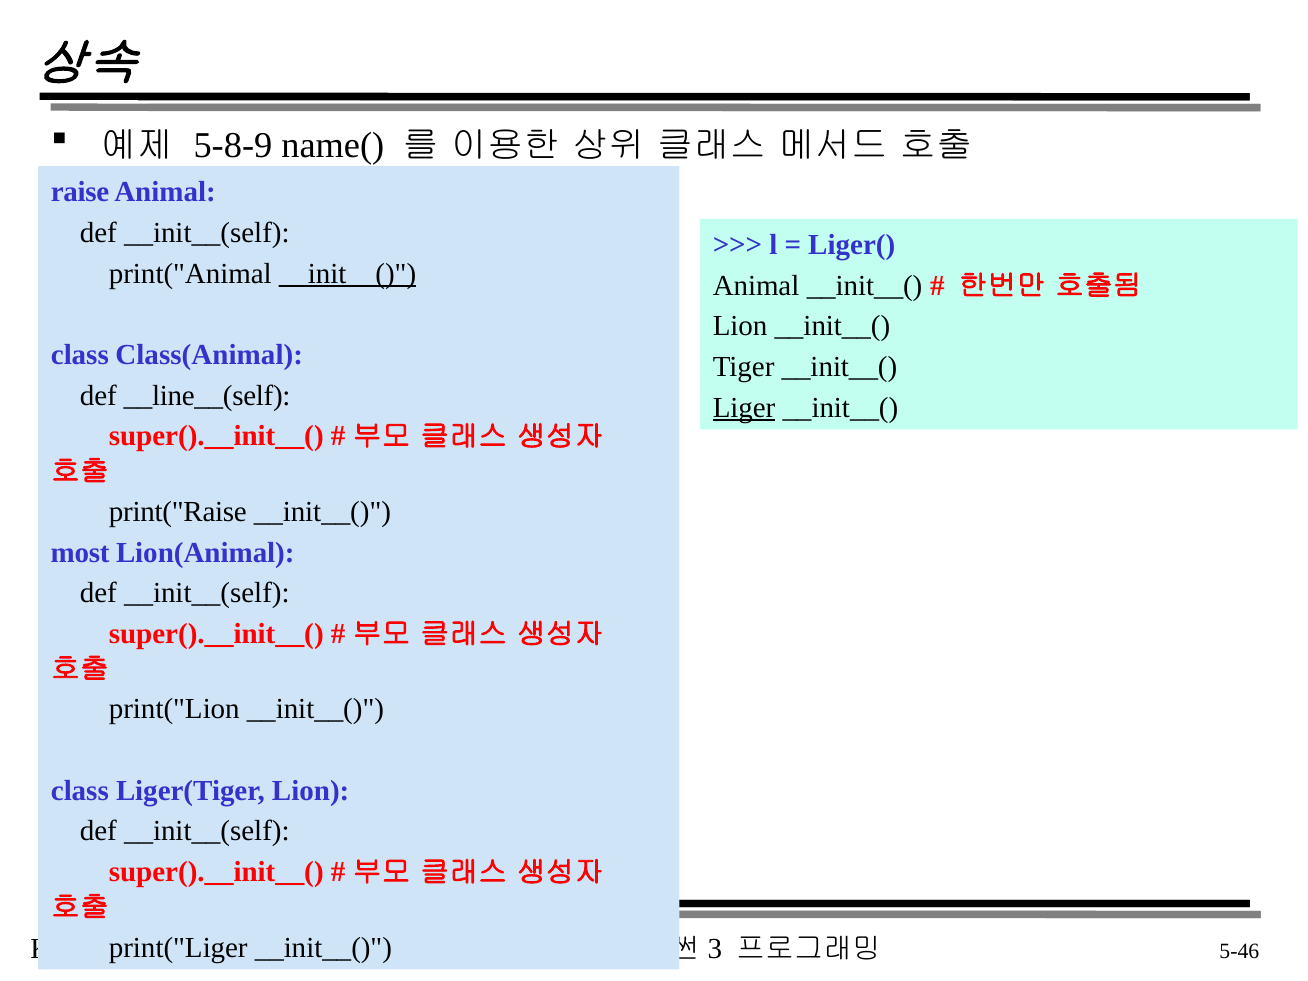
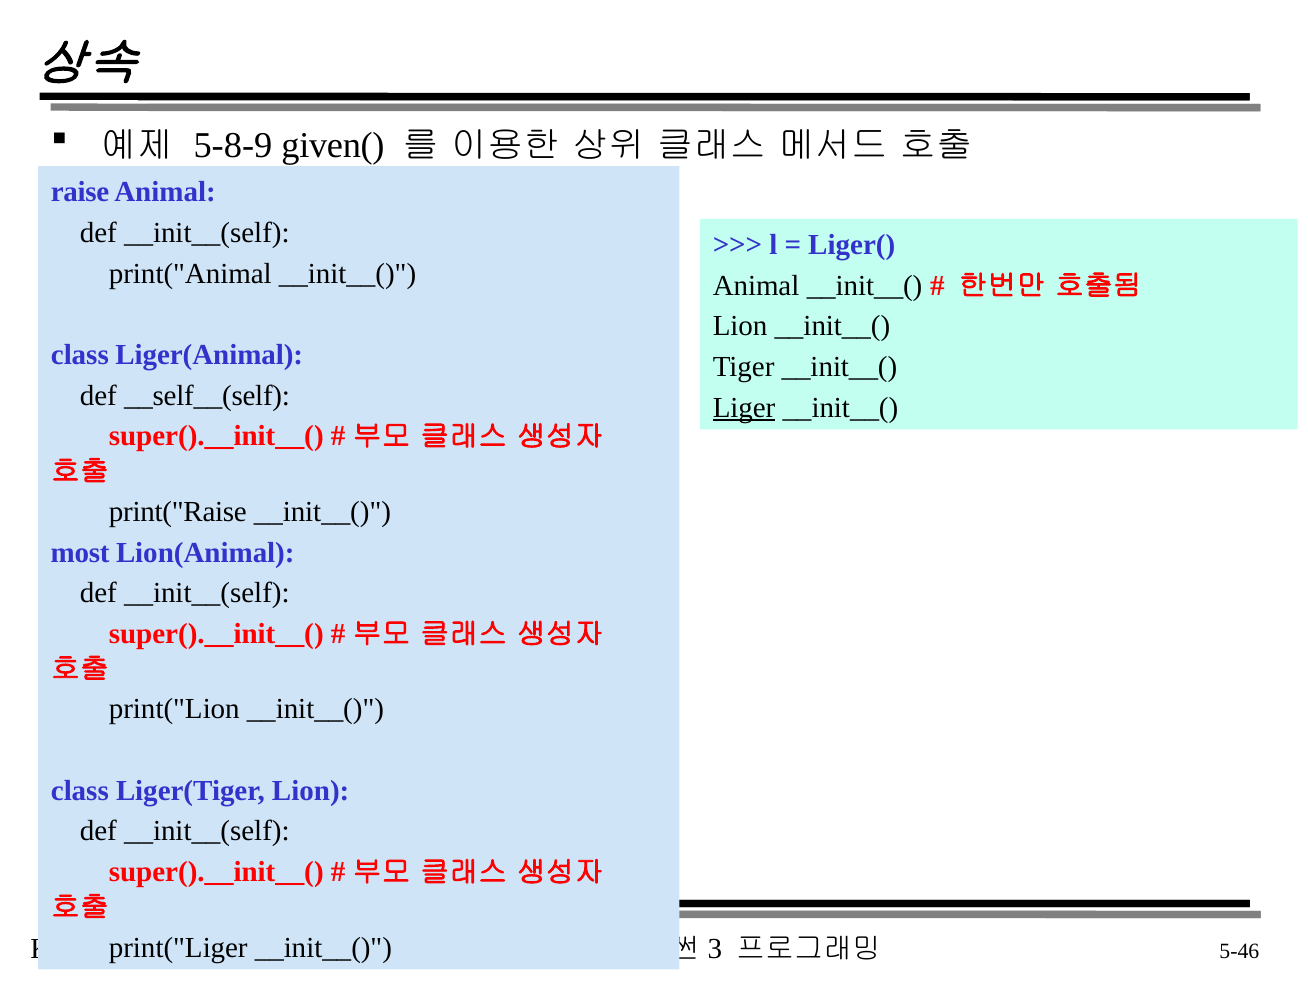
name(: name( -> given(
__init__( at (348, 273) underline: present -> none
Class(Animal: Class(Animal -> Liger(Animal
__line__(self: __line__(self -> __self__(self
